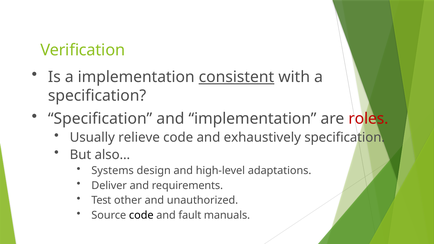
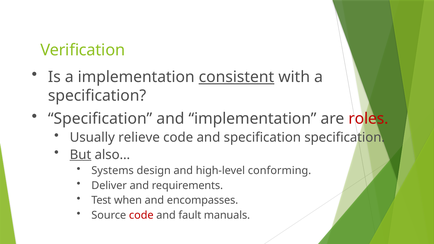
and exhaustively: exhaustively -> specification
But underline: none -> present
adaptations: adaptations -> conforming
other: other -> when
unauthorized: unauthorized -> encompasses
code at (141, 215) colour: black -> red
